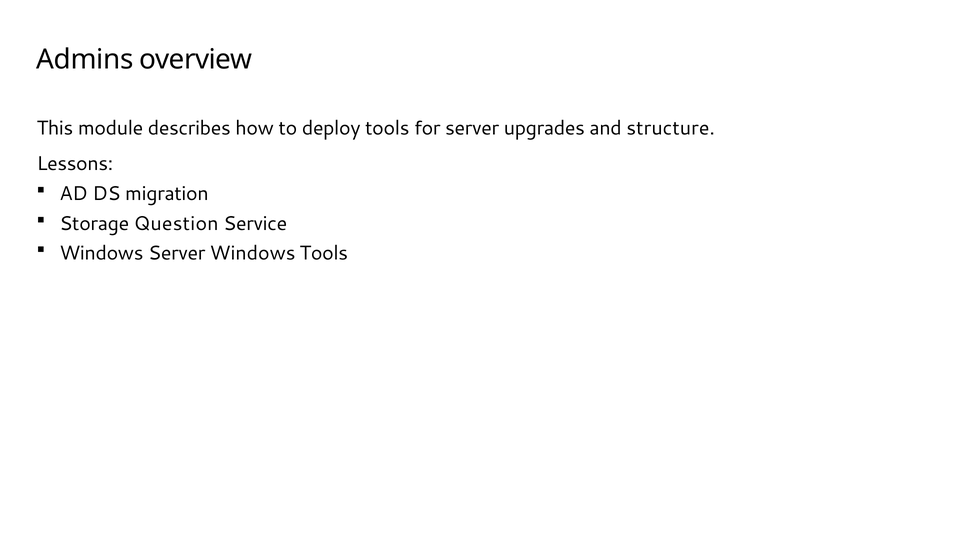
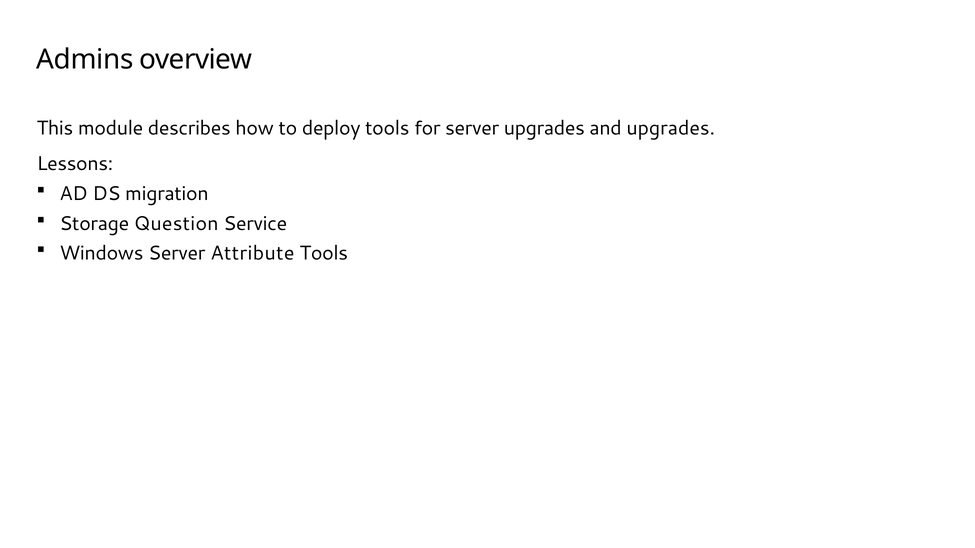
and structure: structure -> upgrades
Server Windows: Windows -> Attribute
